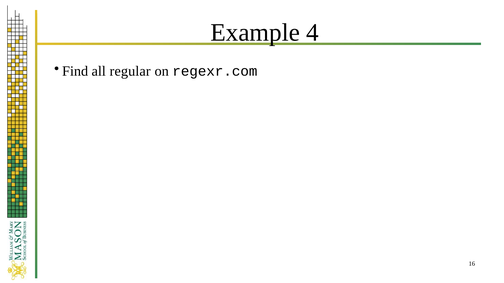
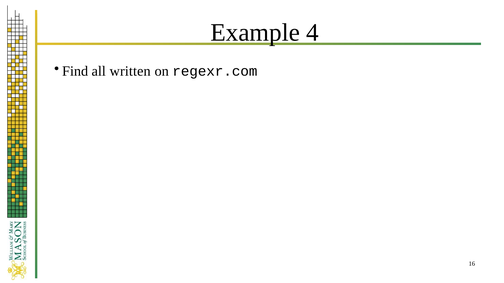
regular: regular -> written
